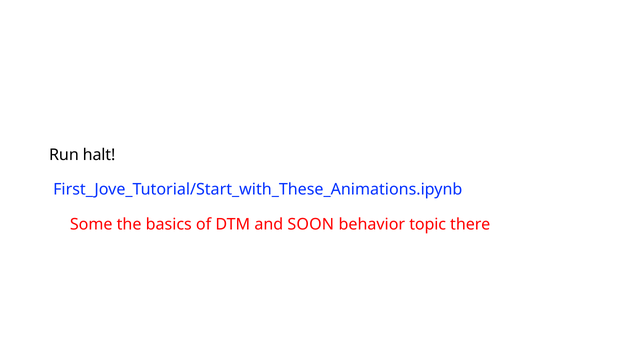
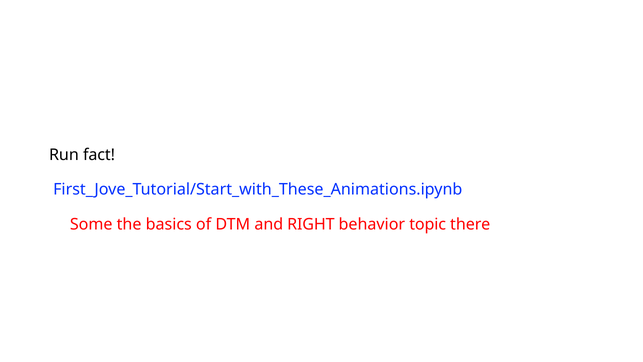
halt: halt -> fact
SOON: SOON -> RIGHT
